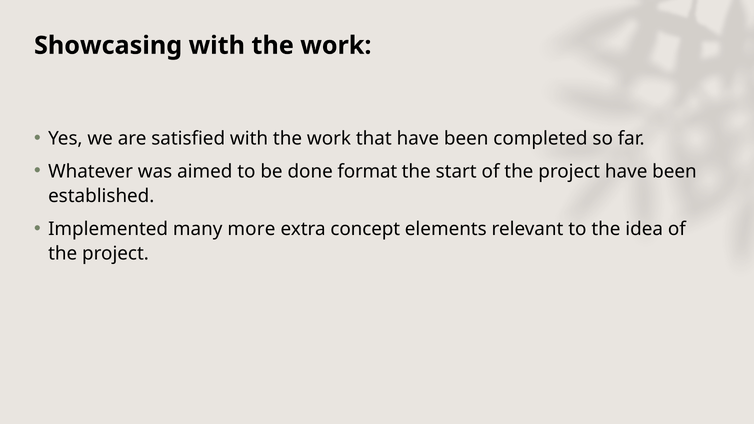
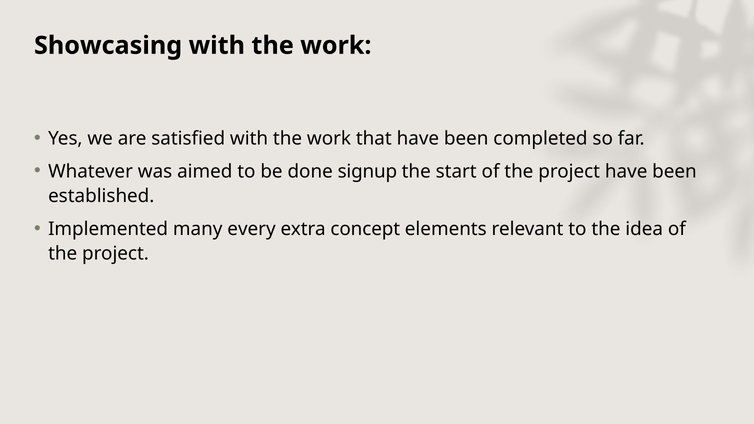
format: format -> signup
more: more -> every
